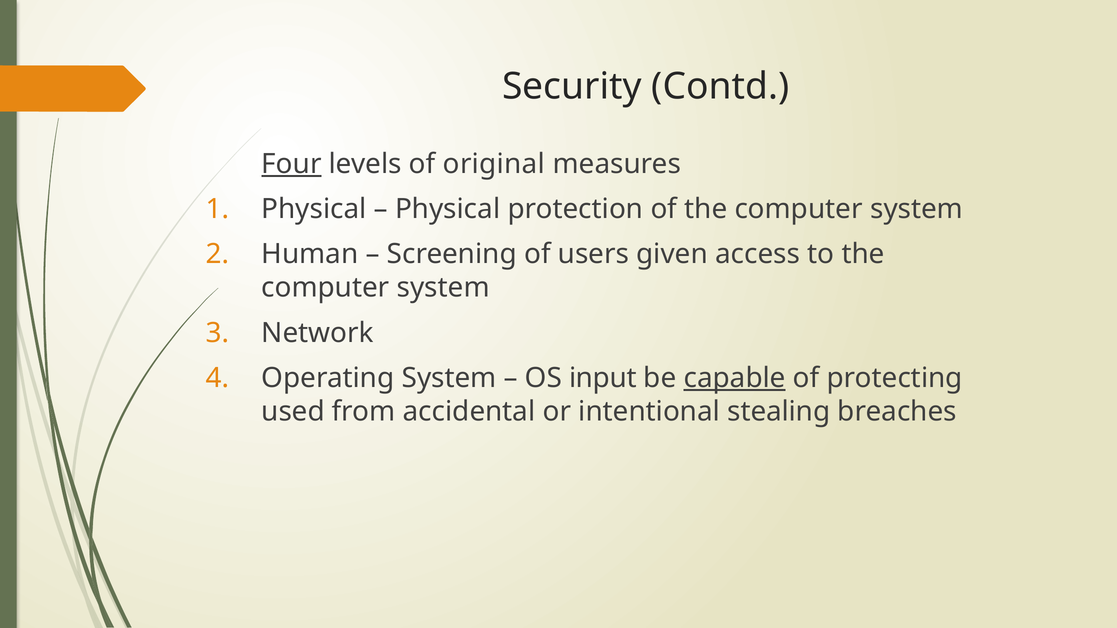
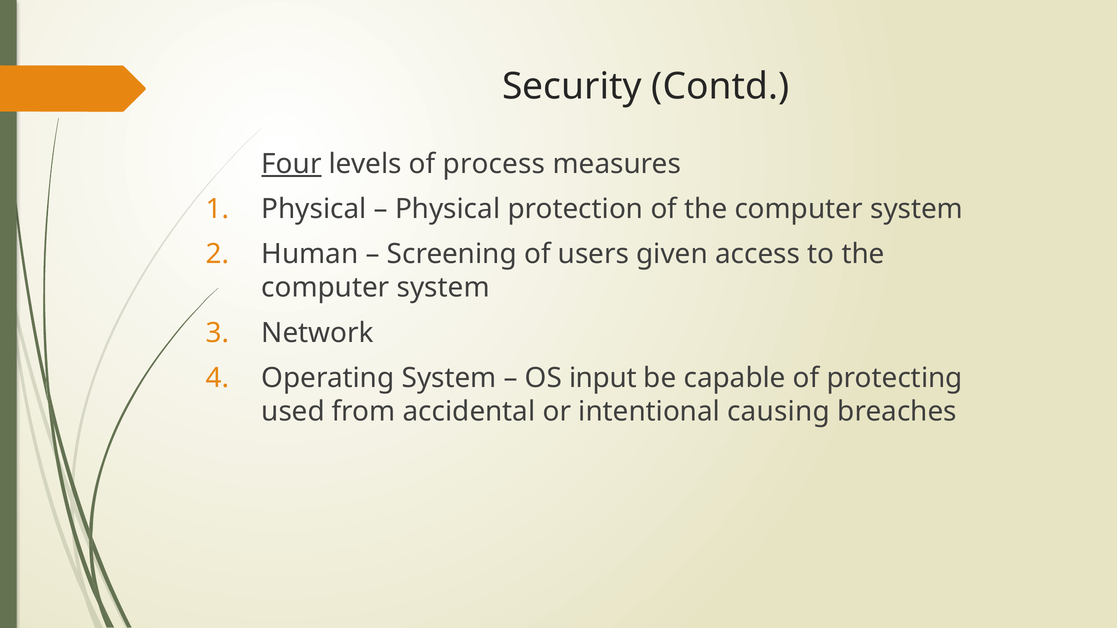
original: original -> process
capable underline: present -> none
stealing: stealing -> causing
